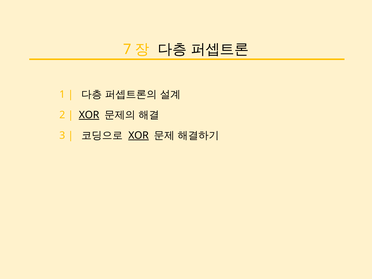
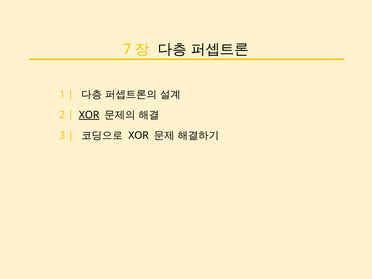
XOR at (139, 135) underline: present -> none
